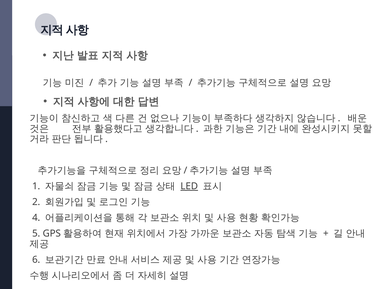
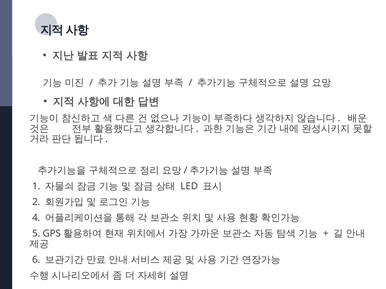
LED underline: present -> none
